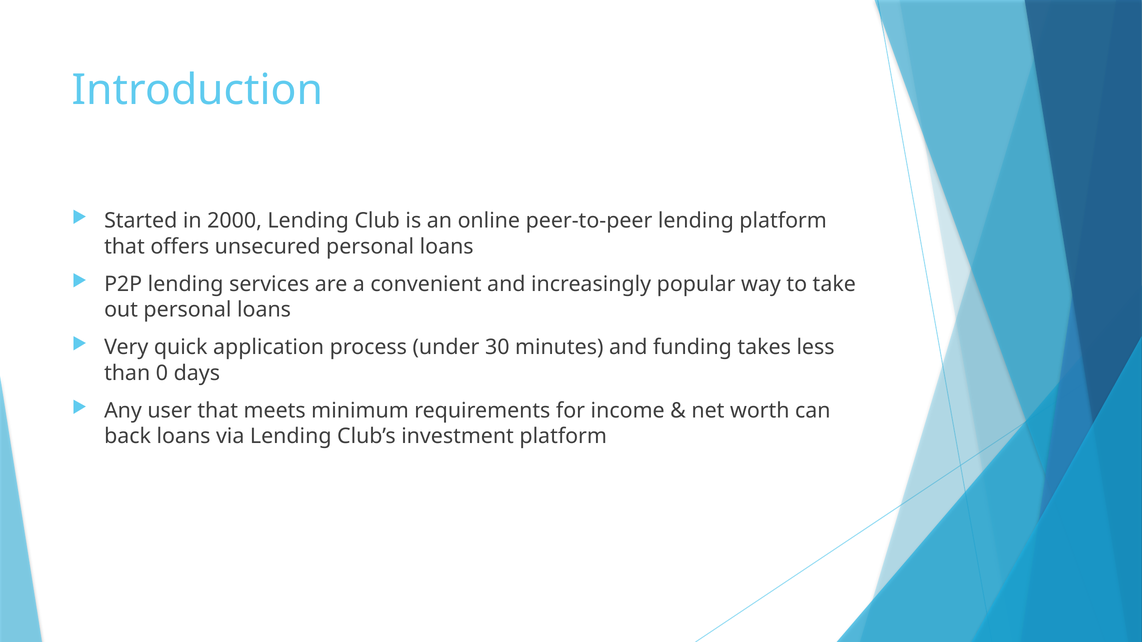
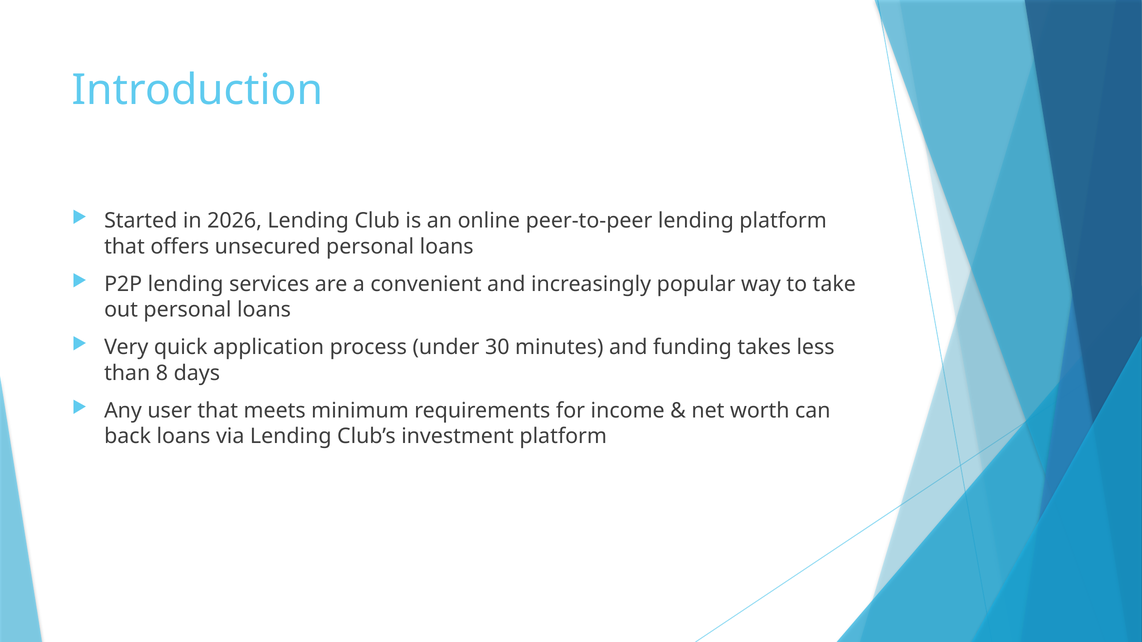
2000: 2000 -> 2026
0: 0 -> 8
